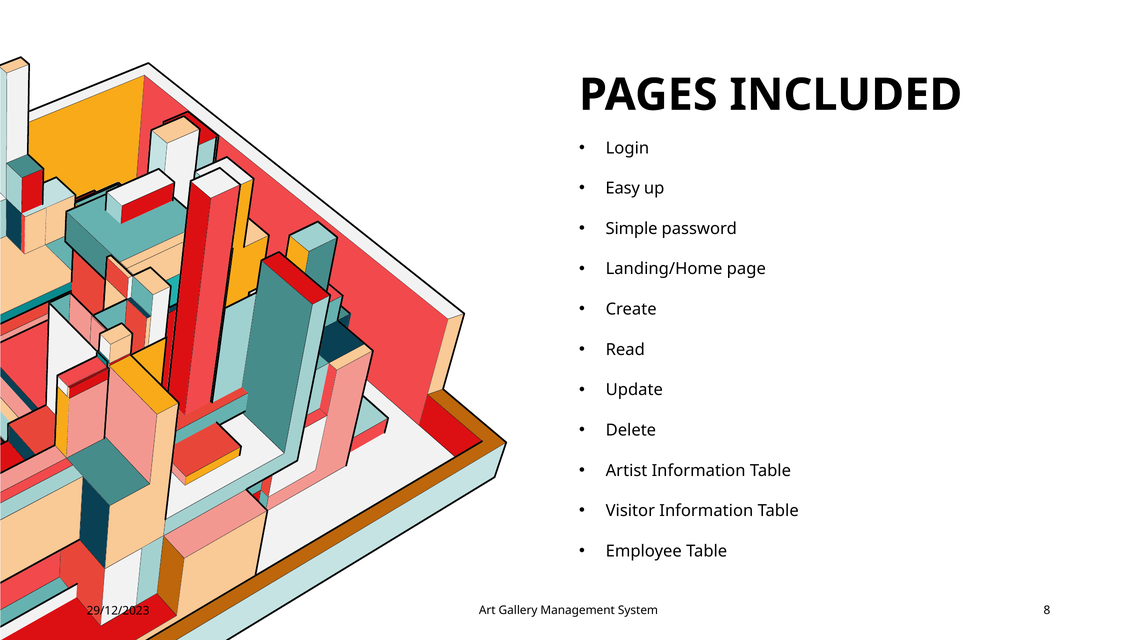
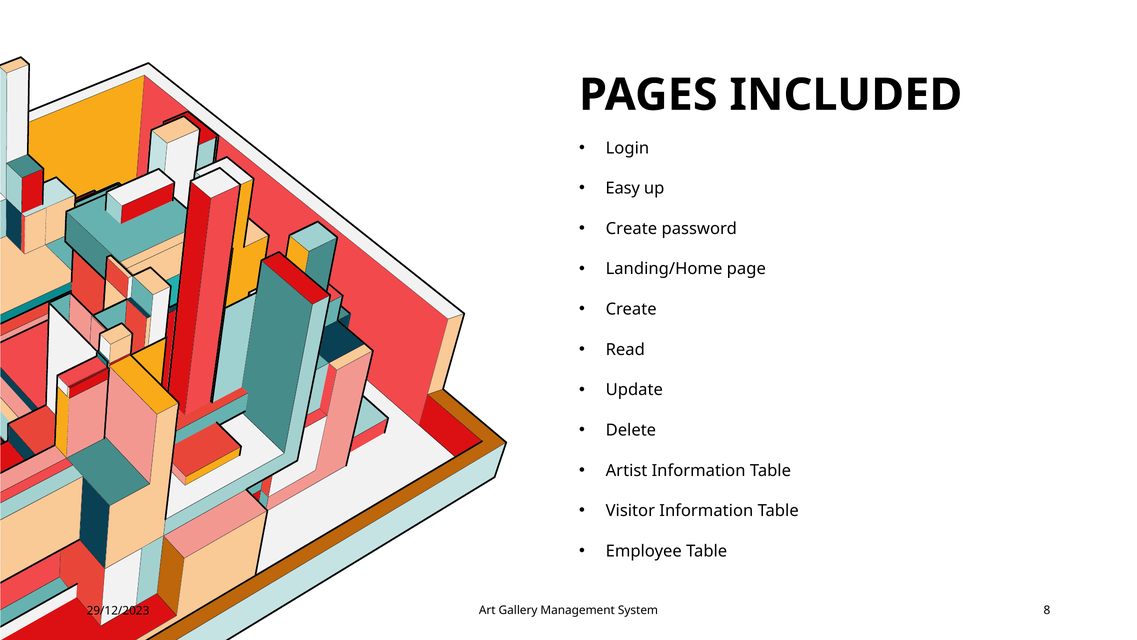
Simple at (632, 229): Simple -> Create
